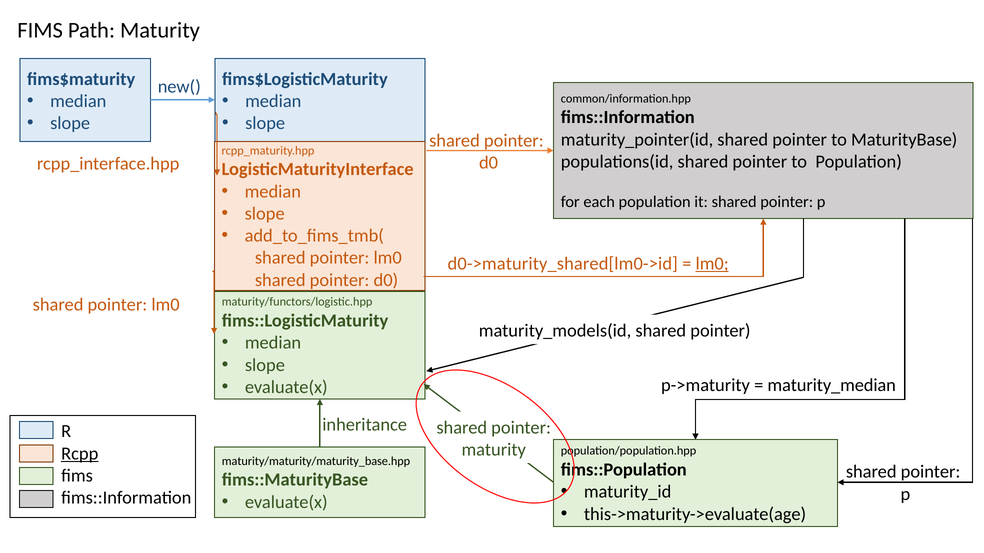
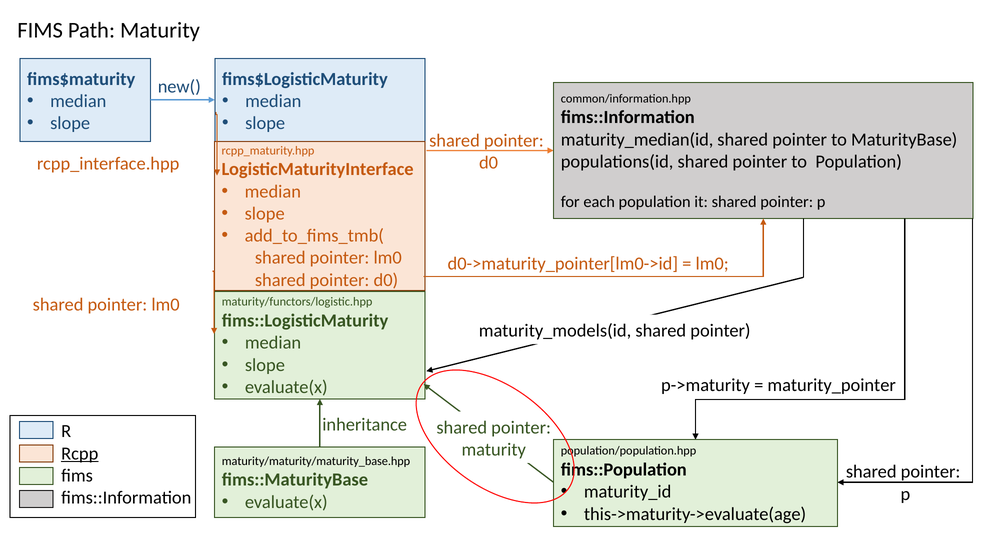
maturity_pointer(id: maturity_pointer(id -> maturity_median(id
d0->maturity_shared[lm0->id: d0->maturity_shared[lm0->id -> d0->maturity_pointer[lm0->id
lm0 at (712, 264) underline: present -> none
maturity_median: maturity_median -> maturity_pointer
